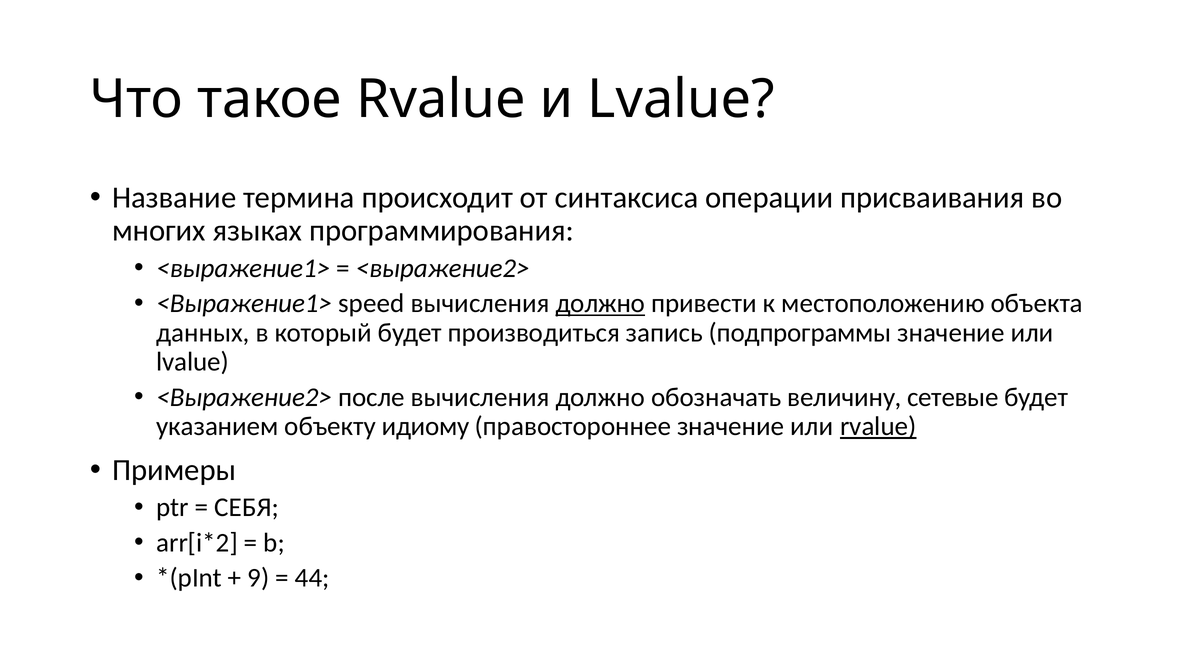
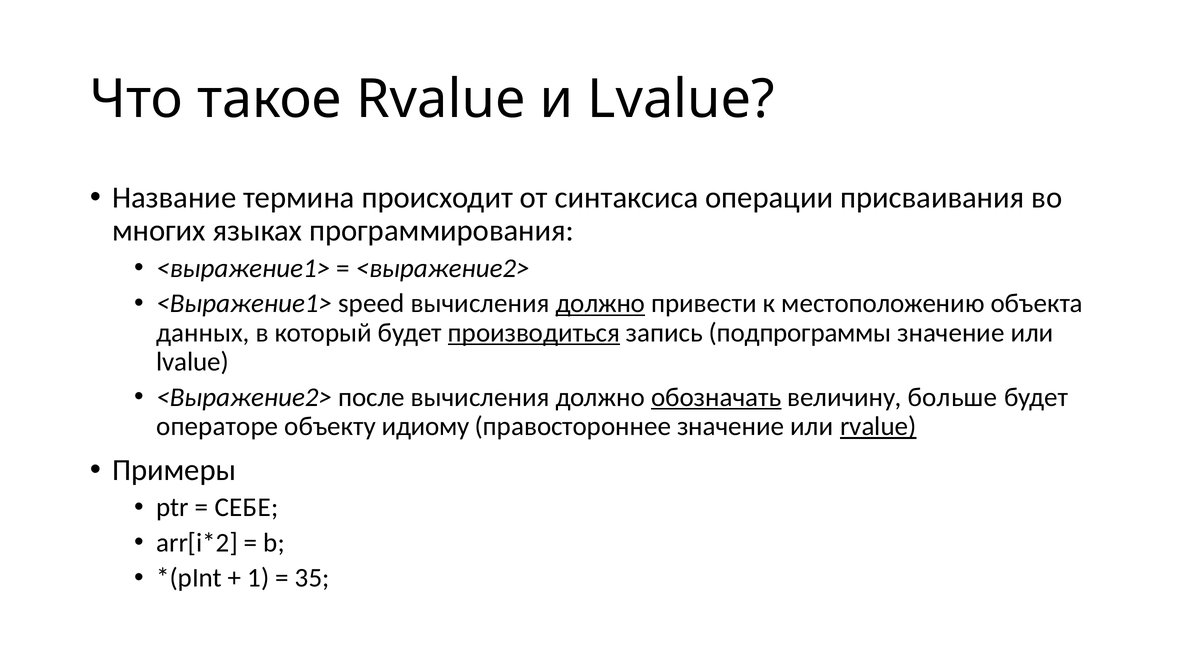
производиться underline: none -> present
обозначать underline: none -> present
сетевые: сетевые -> больше
указанием: указанием -> операторе
СЕБЯ: СЕБЯ -> СЕБЕ
9: 9 -> 1
44: 44 -> 35
